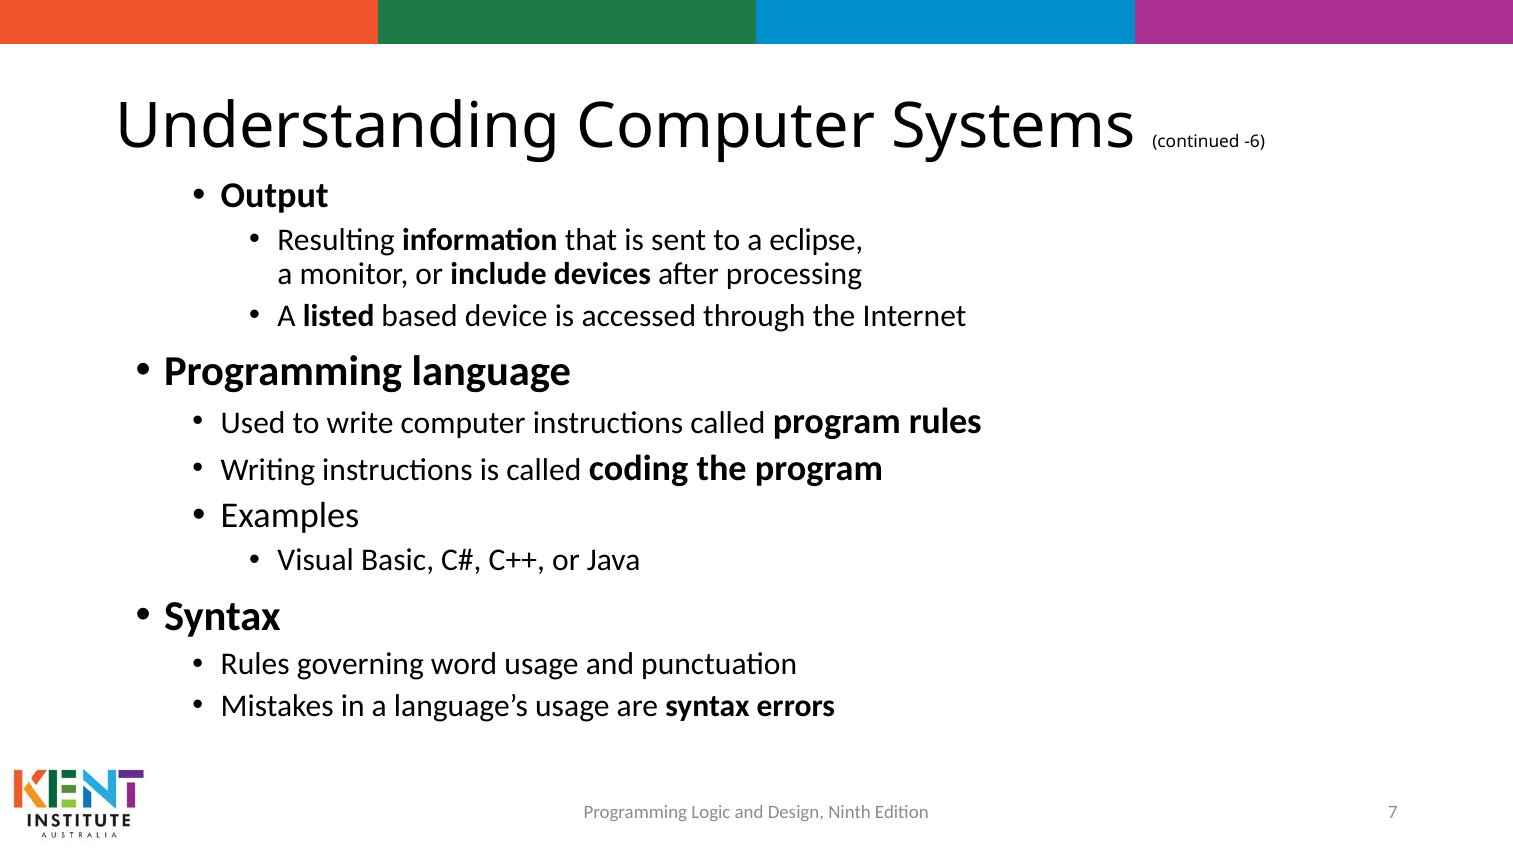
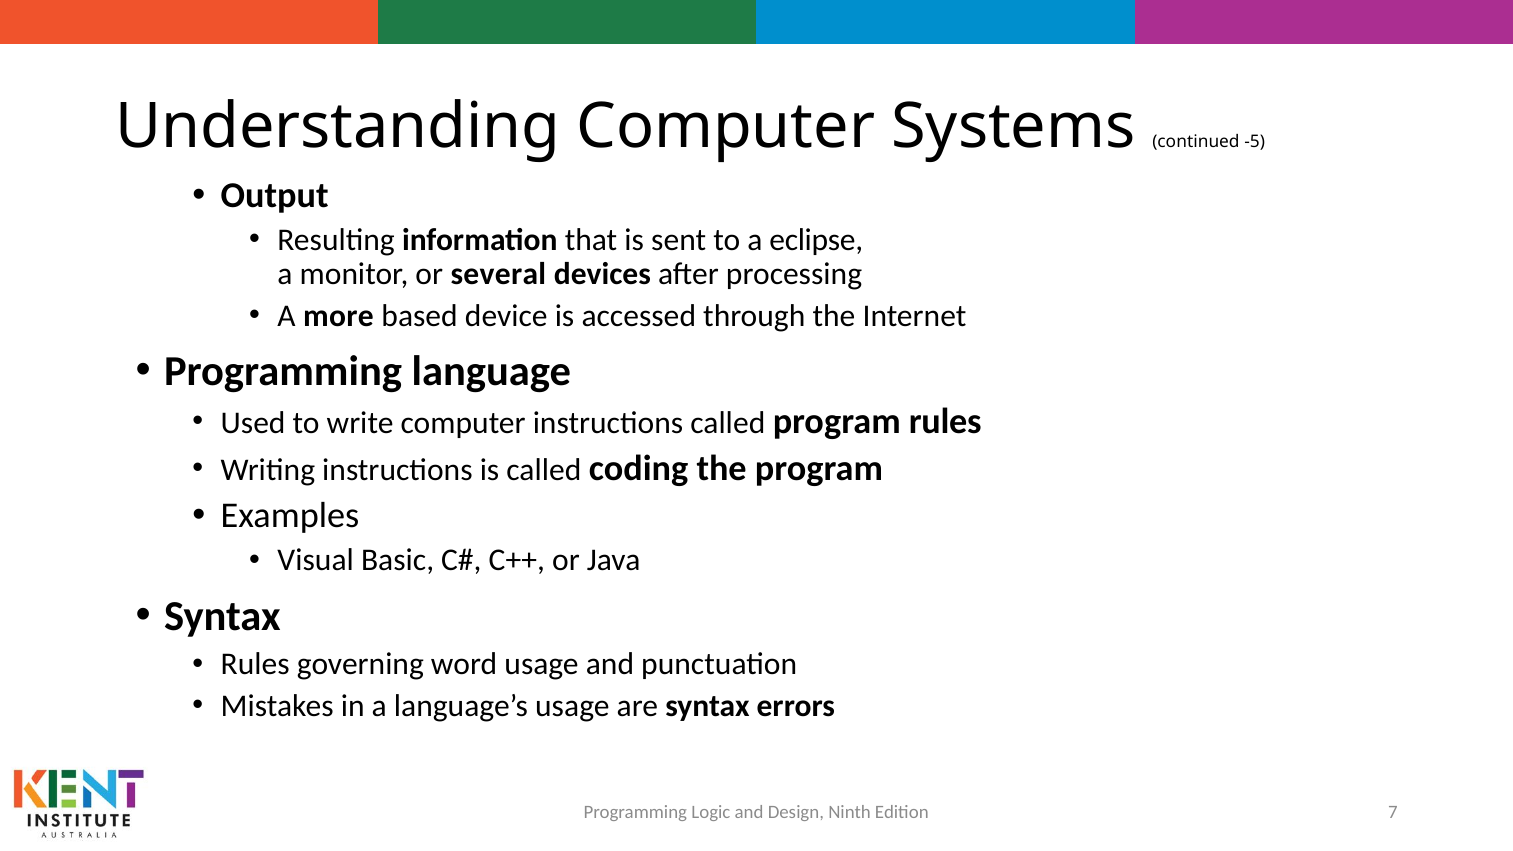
-6: -6 -> -5
include: include -> several
listed: listed -> more
